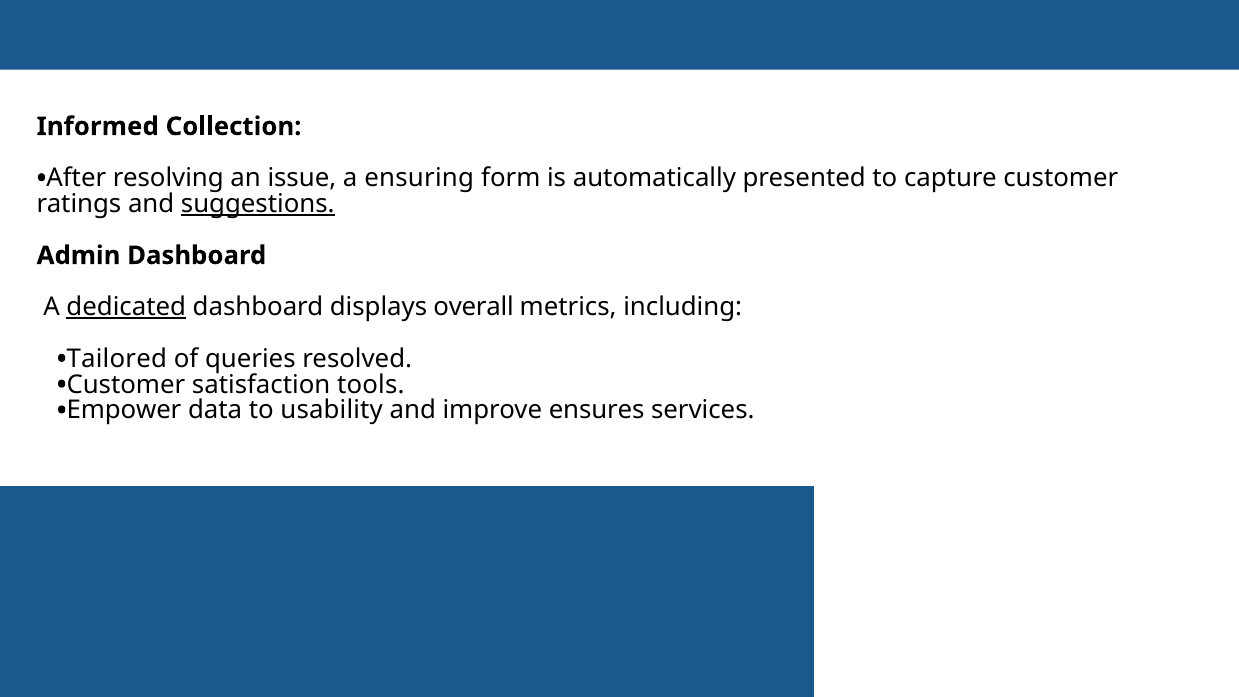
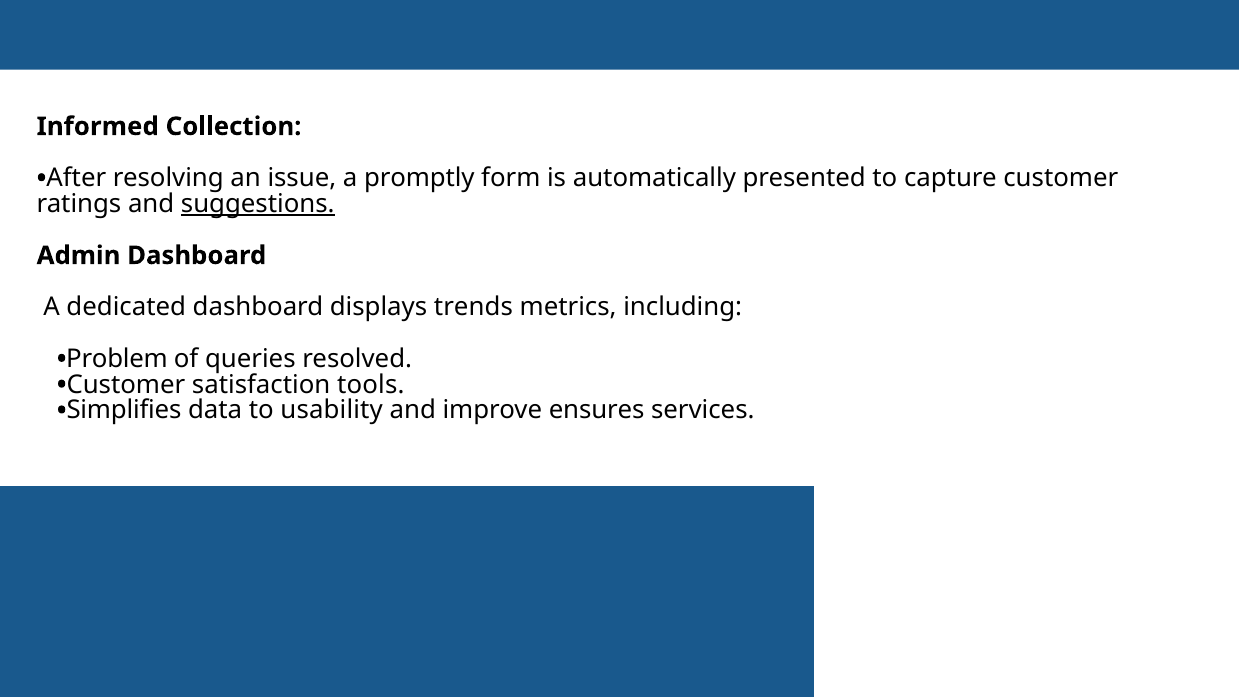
ensuring: ensuring -> promptly
dedicated underline: present -> none
overall: overall -> trends
Tailored: Tailored -> Problem
Empower: Empower -> Simplifies
